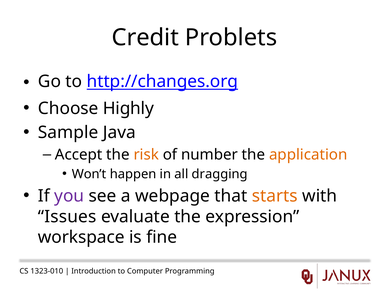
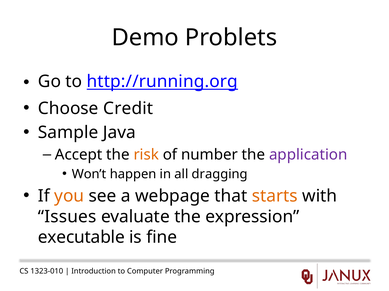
Credit: Credit -> Demo
http://changes.org: http://changes.org -> http://running.org
Highly: Highly -> Credit
application colour: orange -> purple
you colour: purple -> orange
workspace: workspace -> executable
